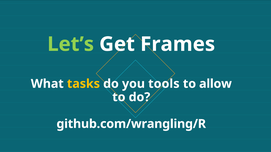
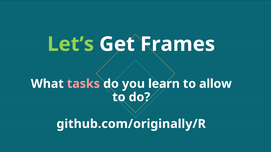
tasks colour: yellow -> pink
tools: tools -> learn
github.com/wrangling/R: github.com/wrangling/R -> github.com/originally/R
